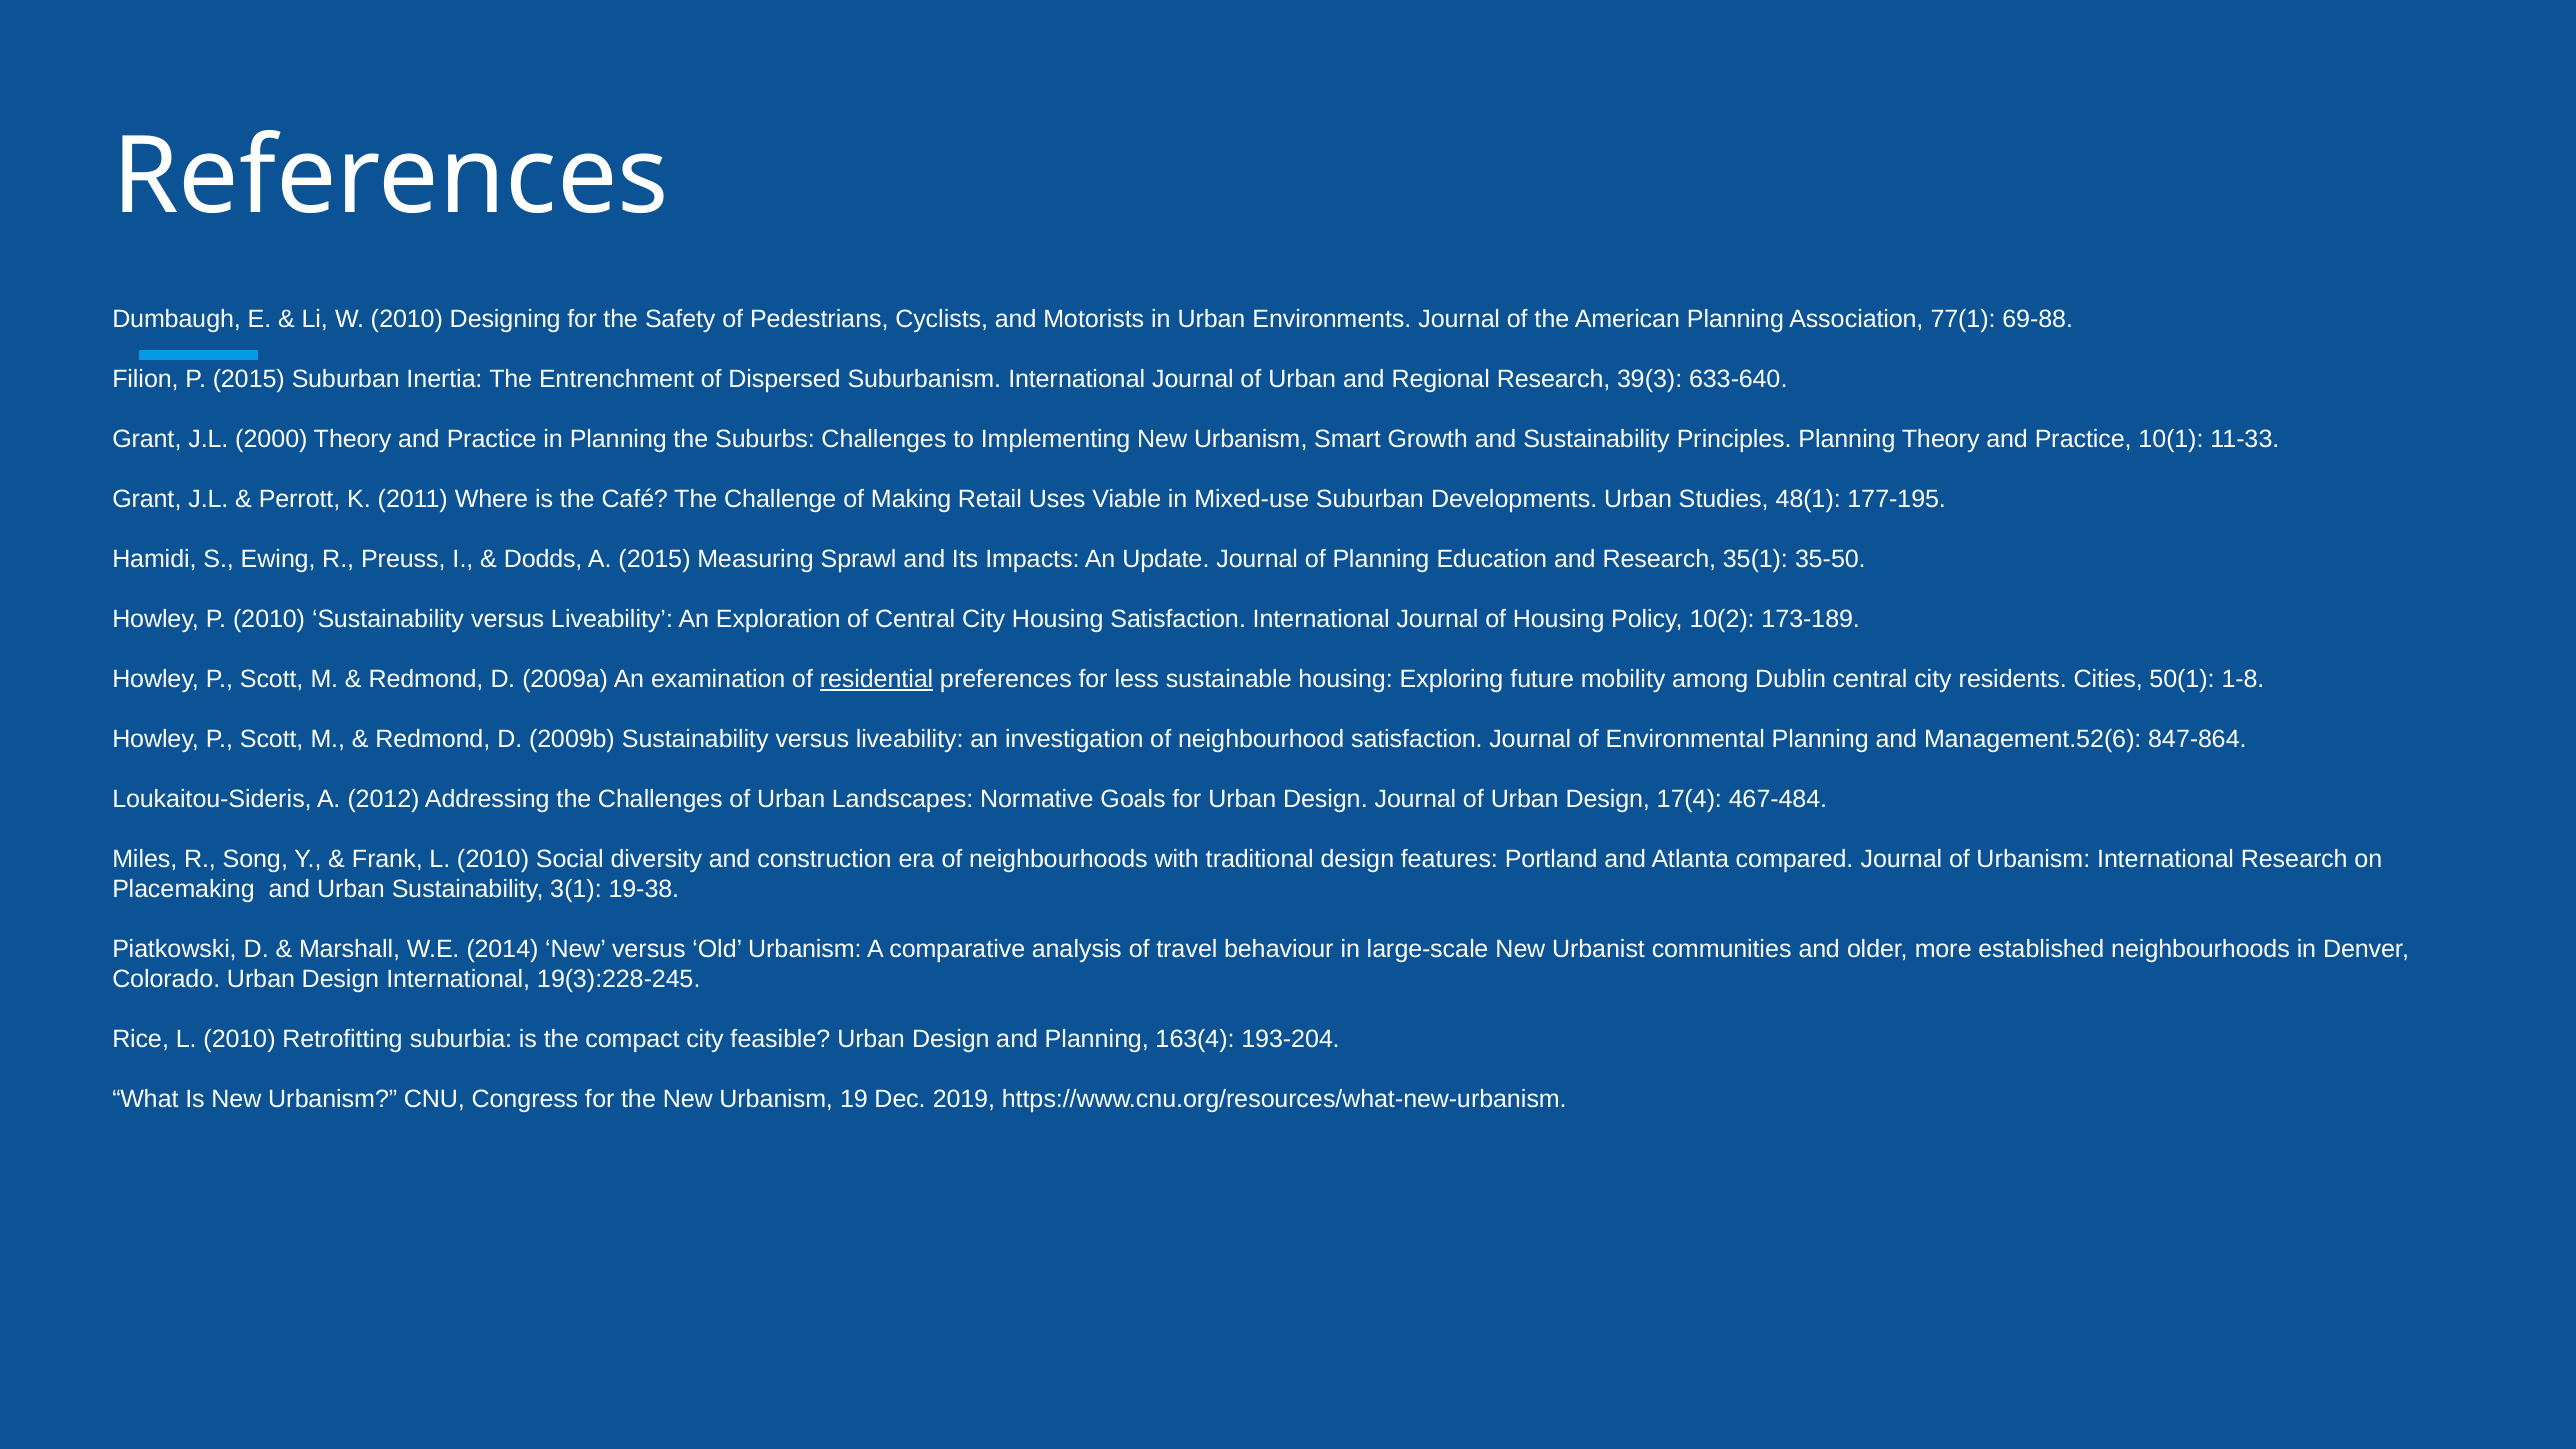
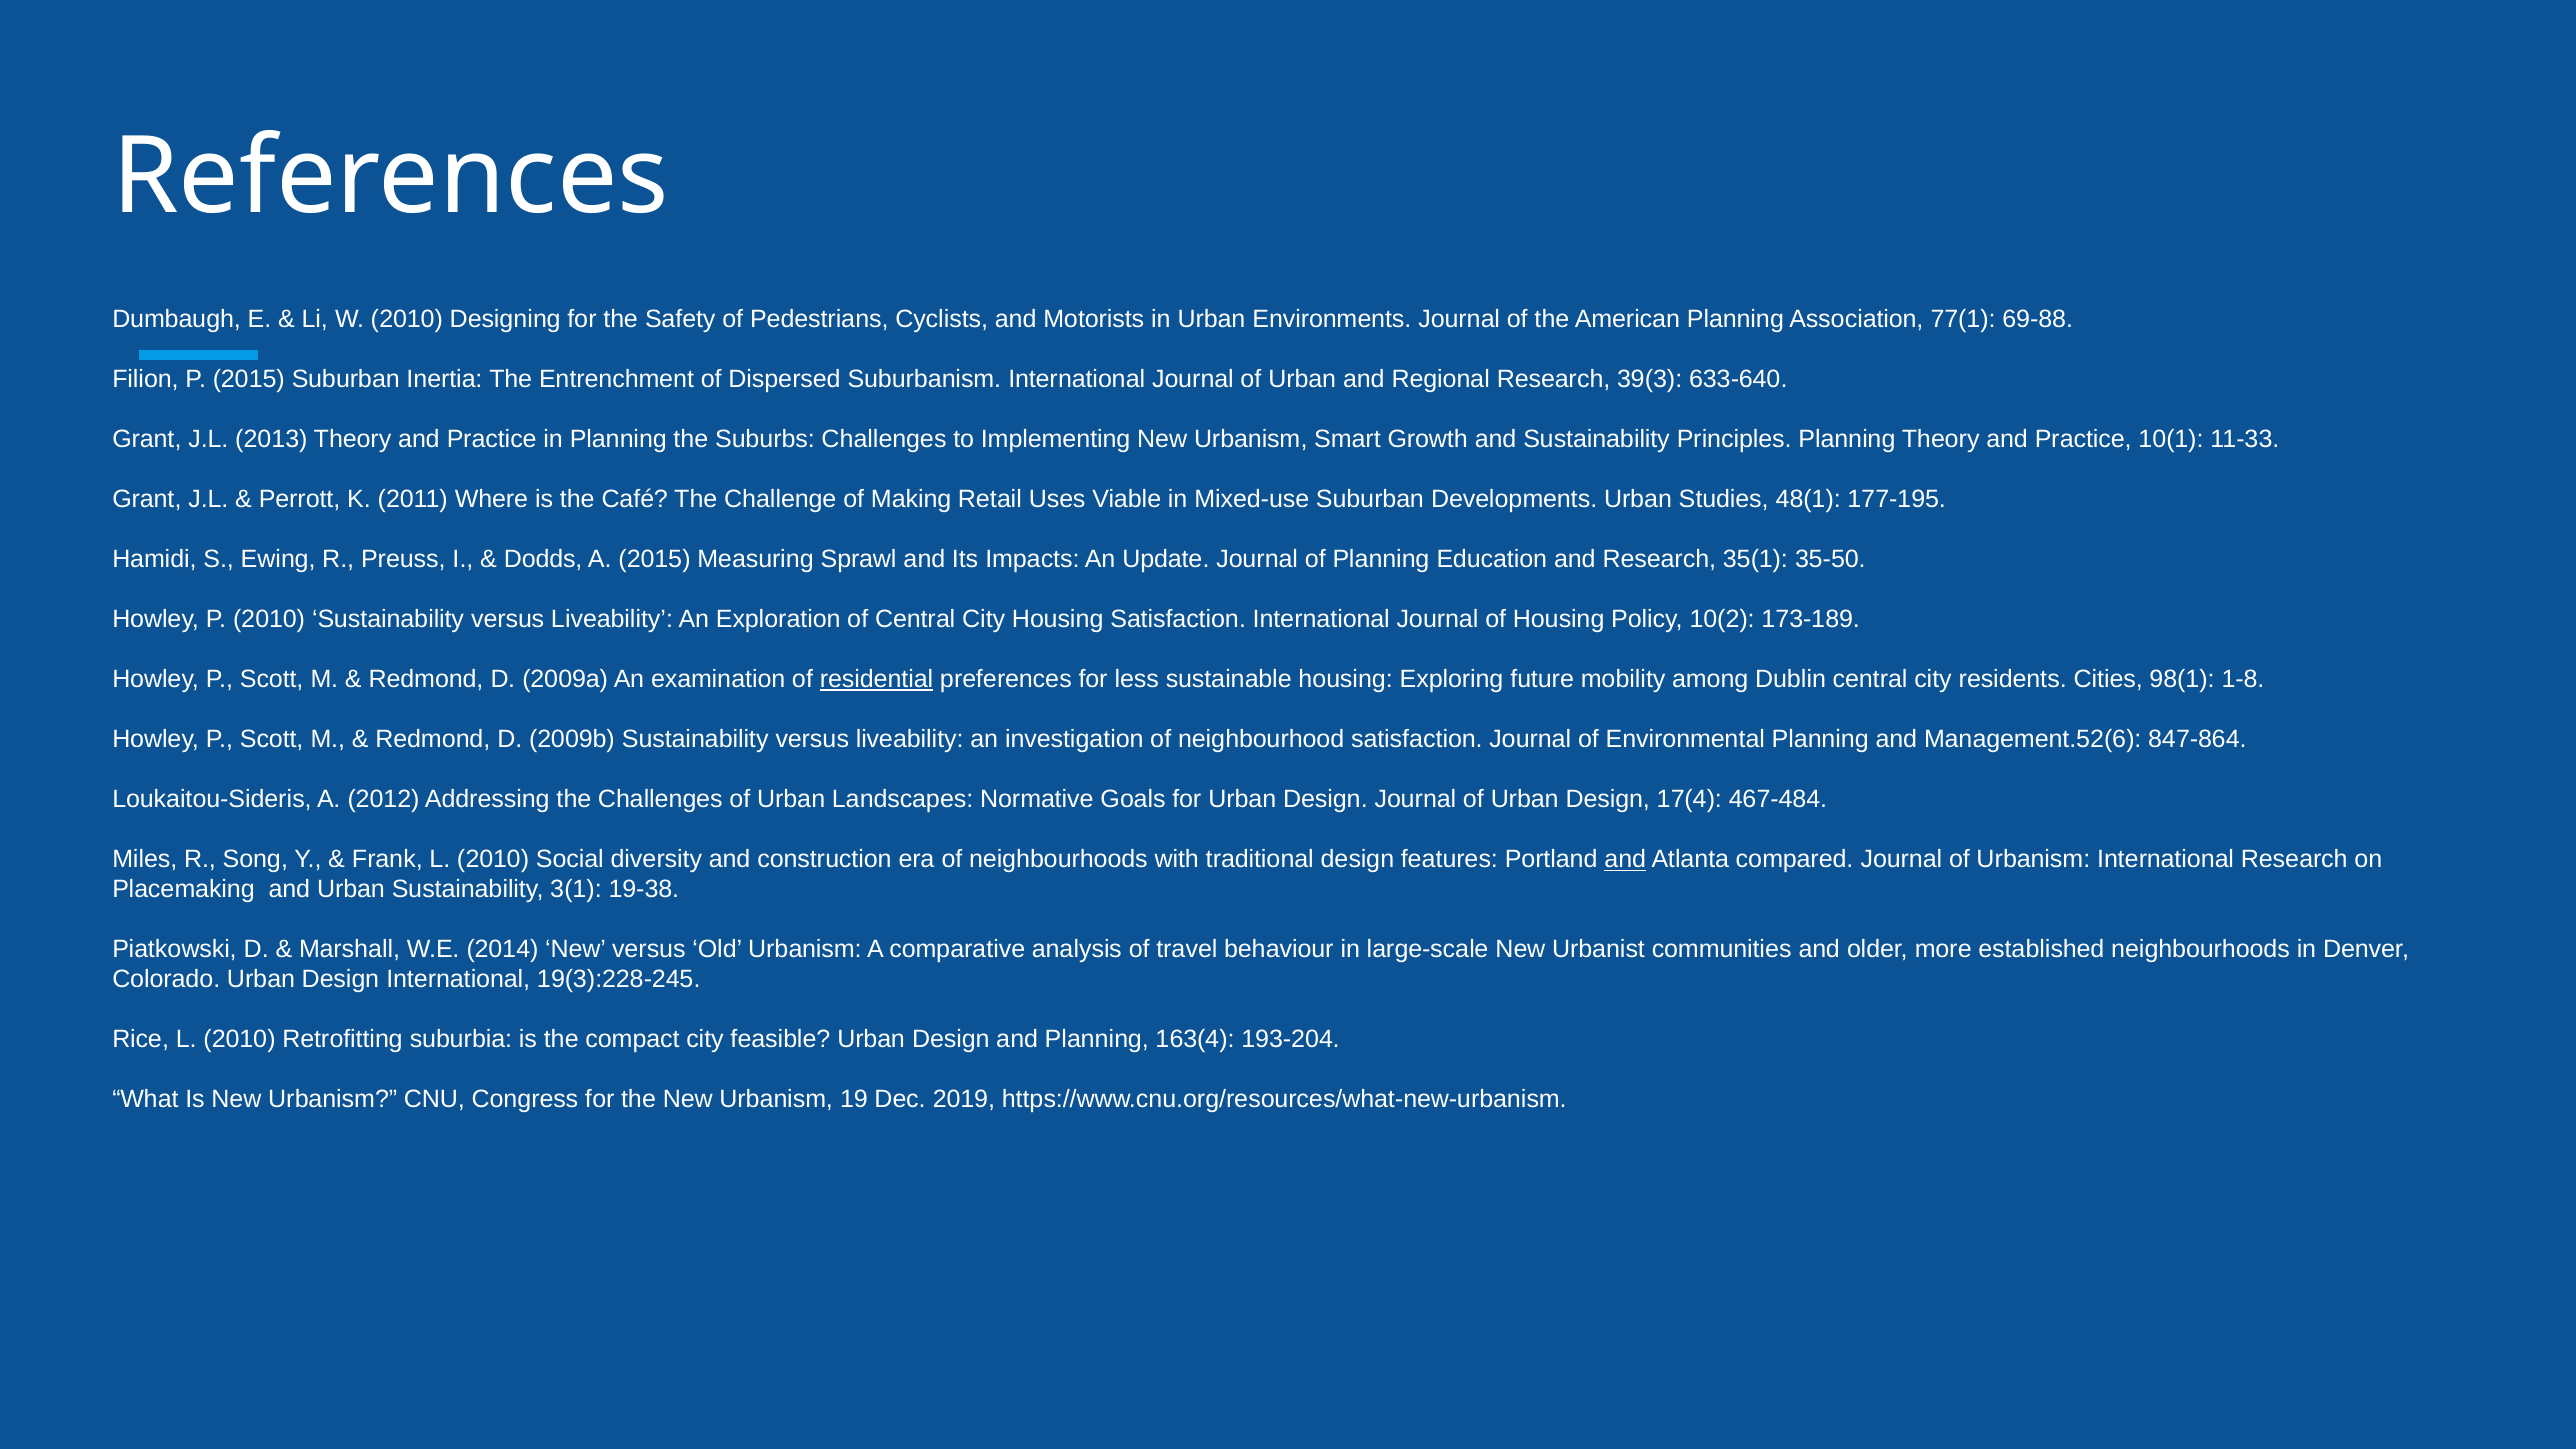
2000: 2000 -> 2013
50(1: 50(1 -> 98(1
and at (1625, 860) underline: none -> present
